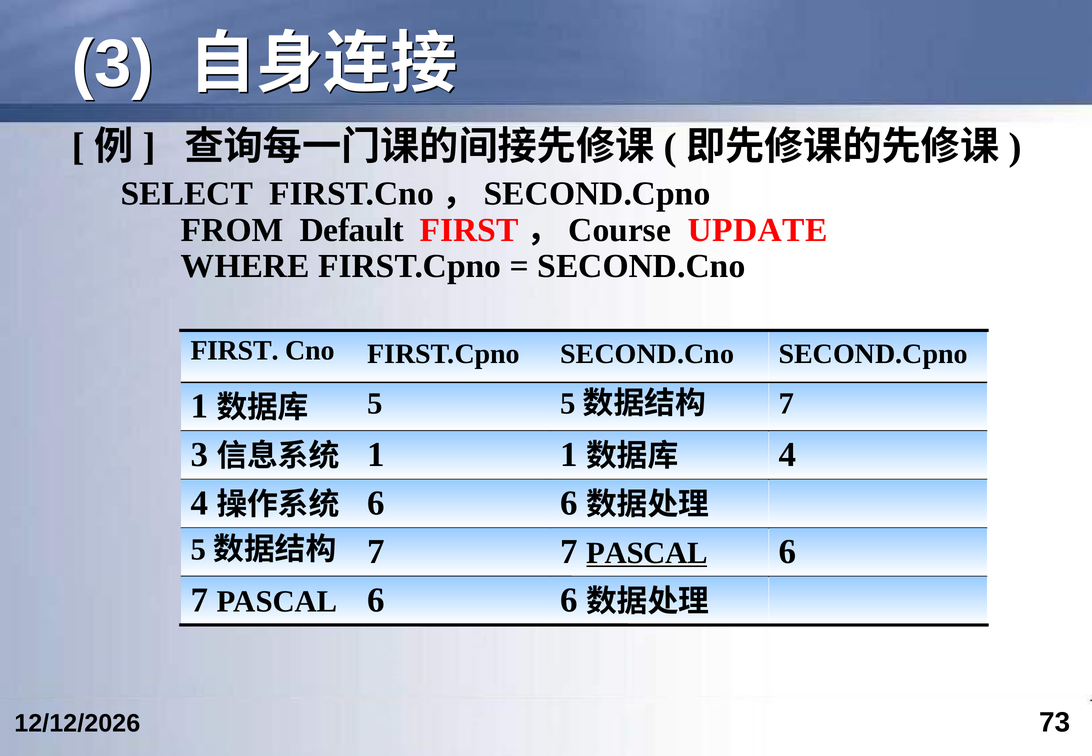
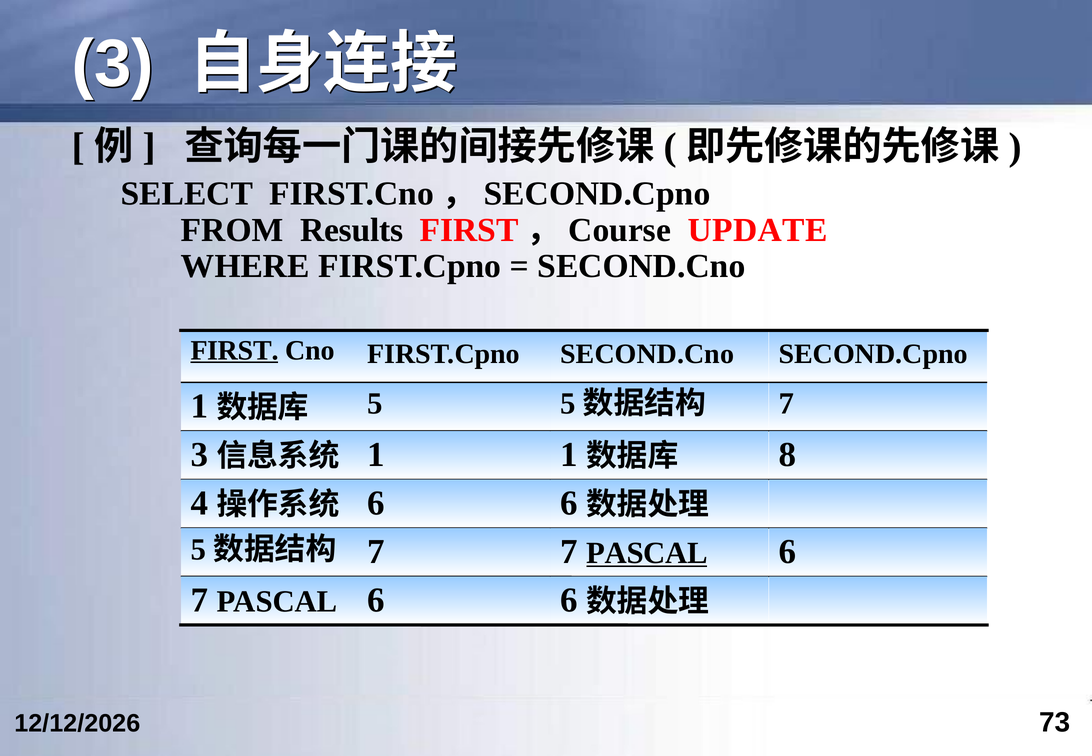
Default: Default -> Results
FIRST underline: none -> present
4 at (787, 454): 4 -> 8
